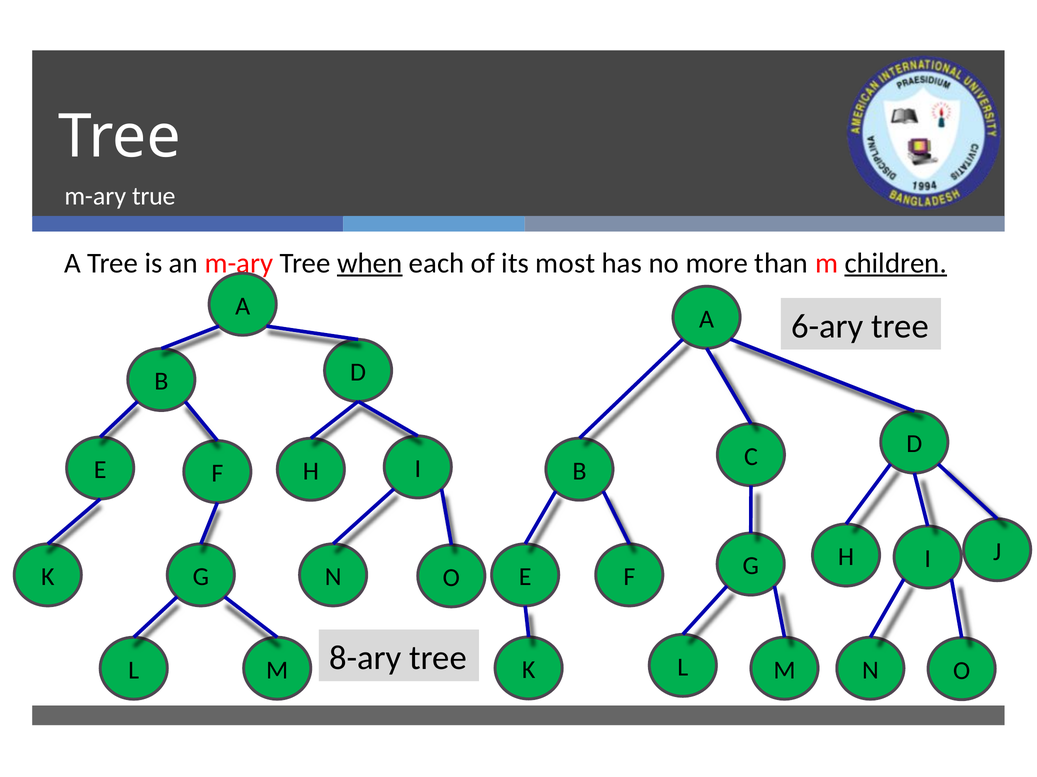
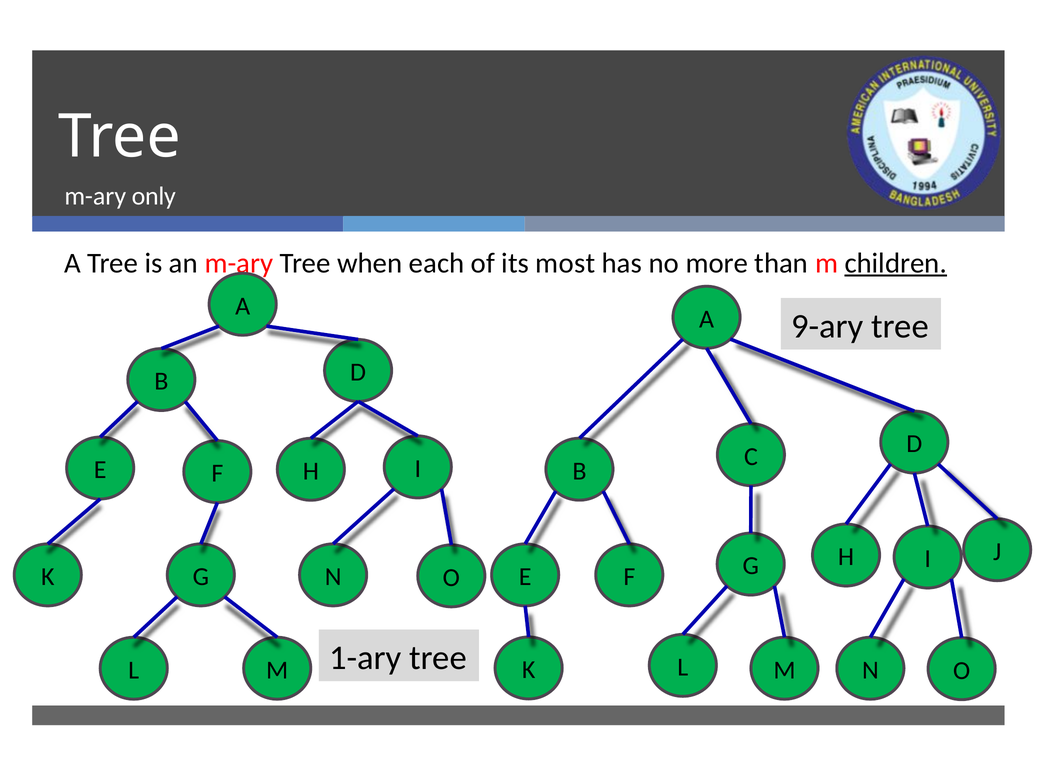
true: true -> only
when underline: present -> none
6-ary: 6-ary -> 9-ary
8-ary: 8-ary -> 1-ary
